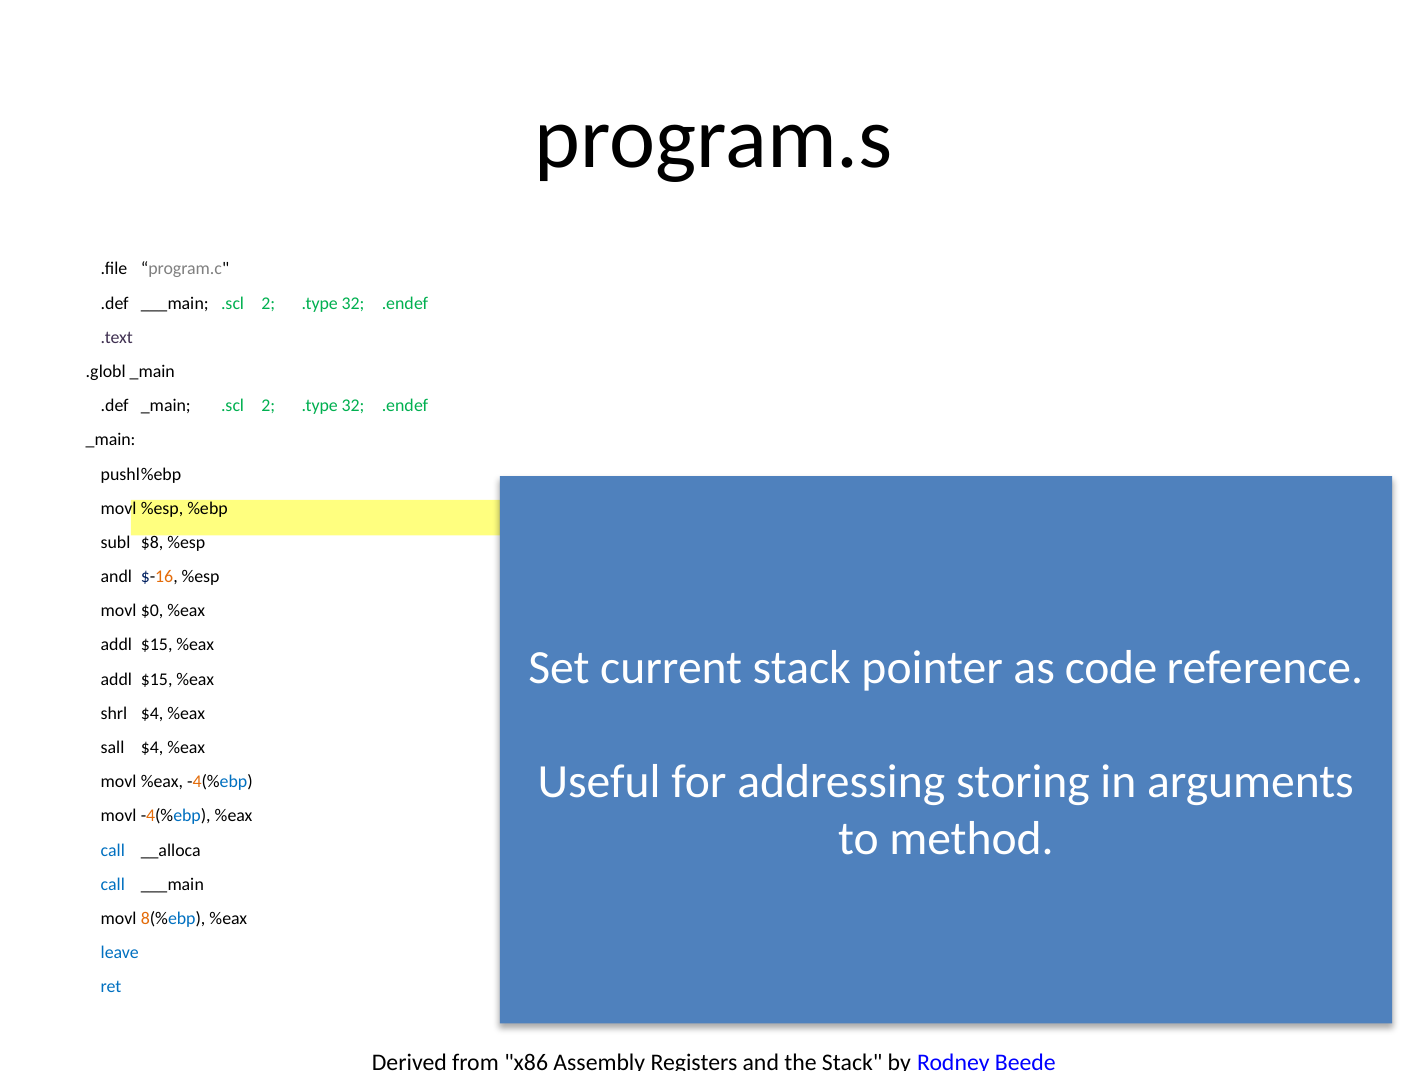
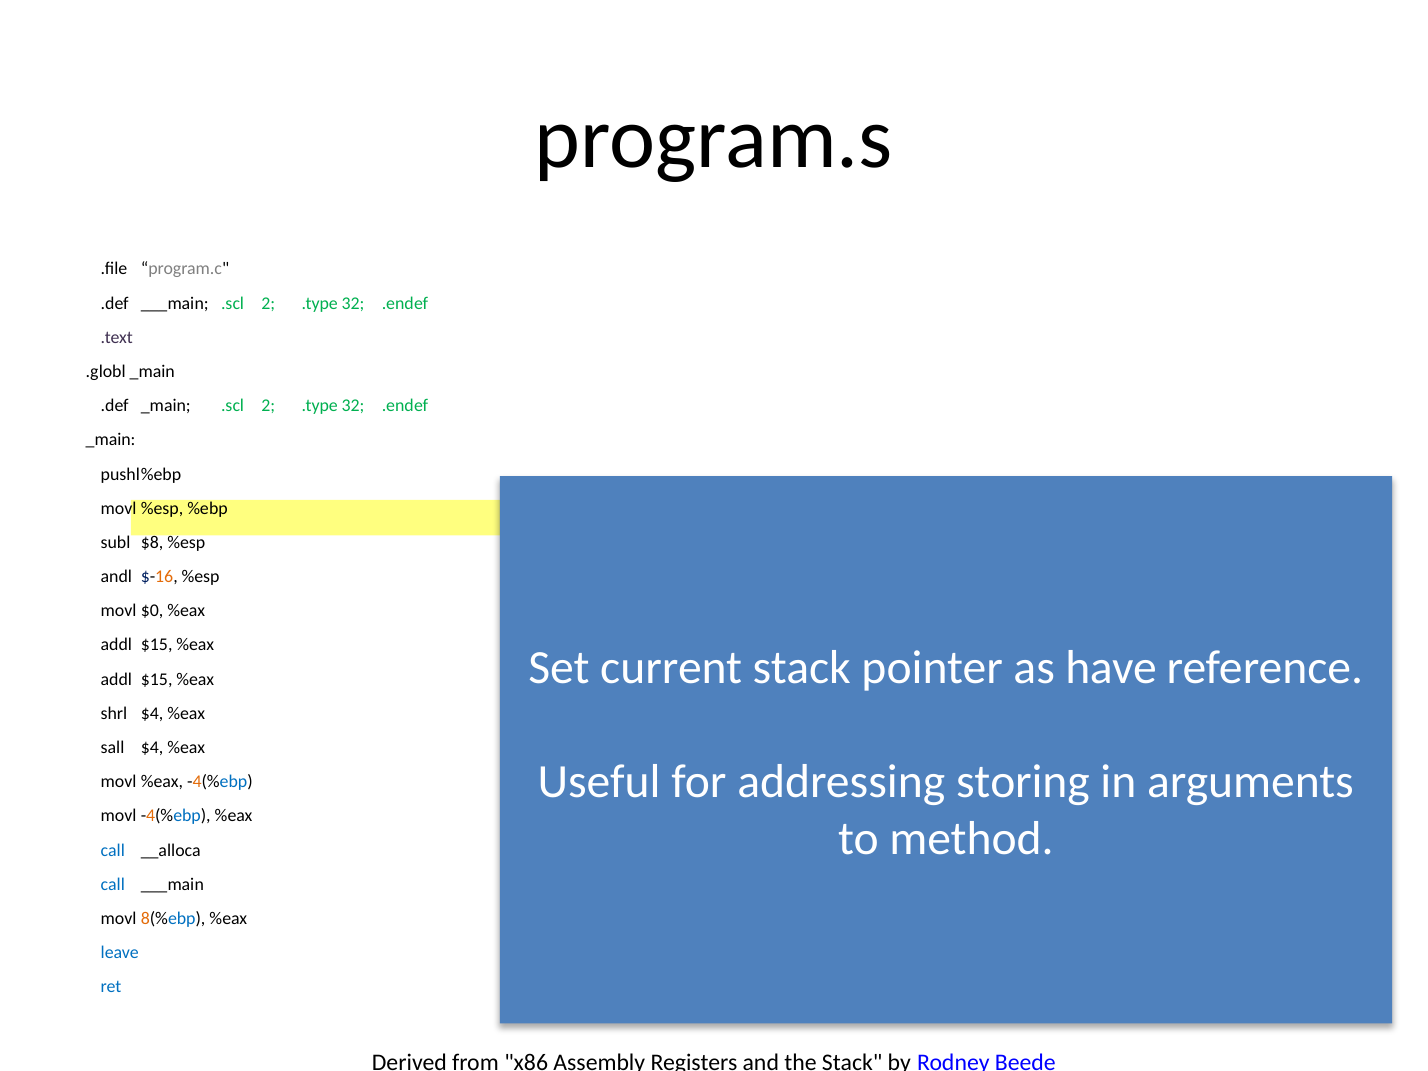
code: code -> have
